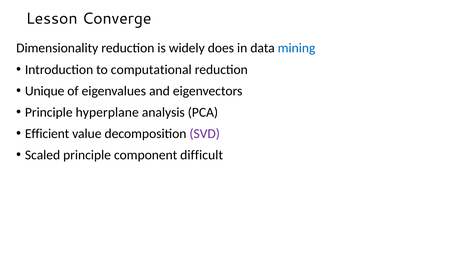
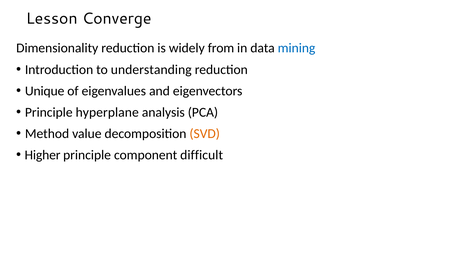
does: does -> from
computational: computational -> understanding
Efficient: Efficient -> Method
SVD colour: purple -> orange
Scaled: Scaled -> Higher
